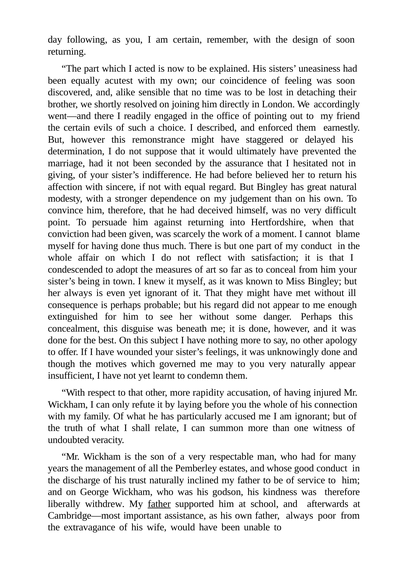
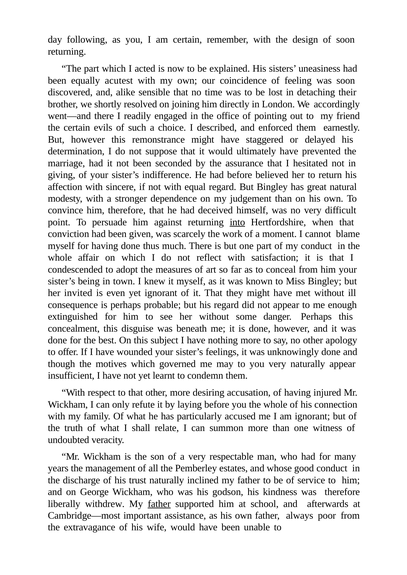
into underline: none -> present
her always: always -> invited
rapidity: rapidity -> desiring
